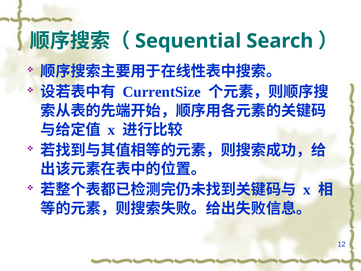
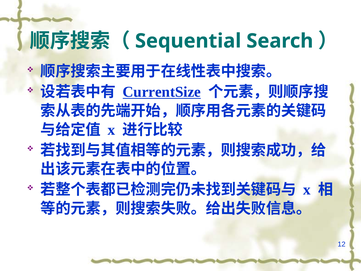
CurrentSize underline: none -> present
